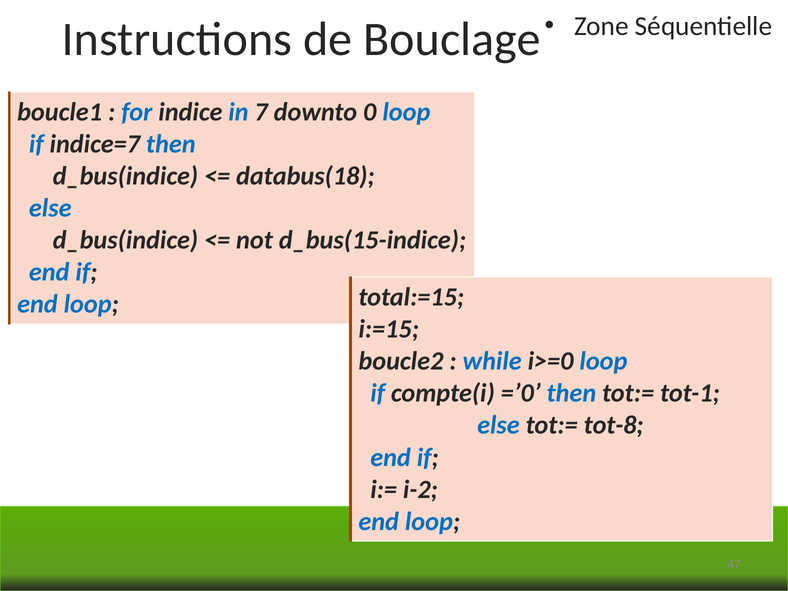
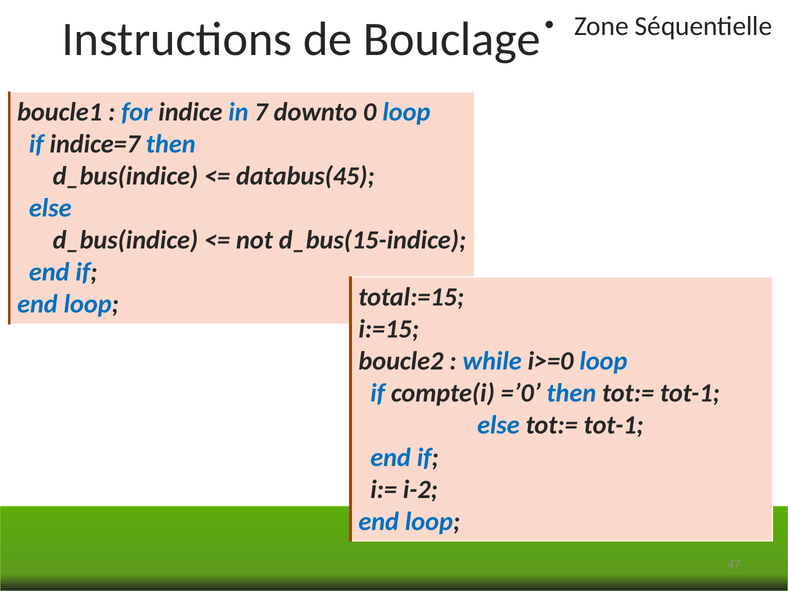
databus(18: databus(18 -> databus(45
else tot:= tot-8: tot-8 -> tot-1
